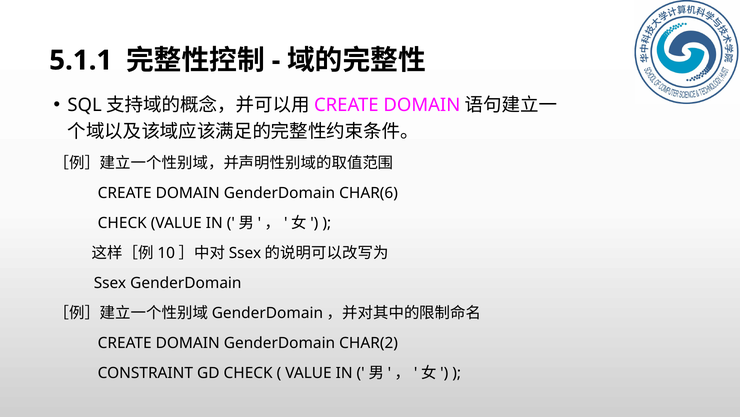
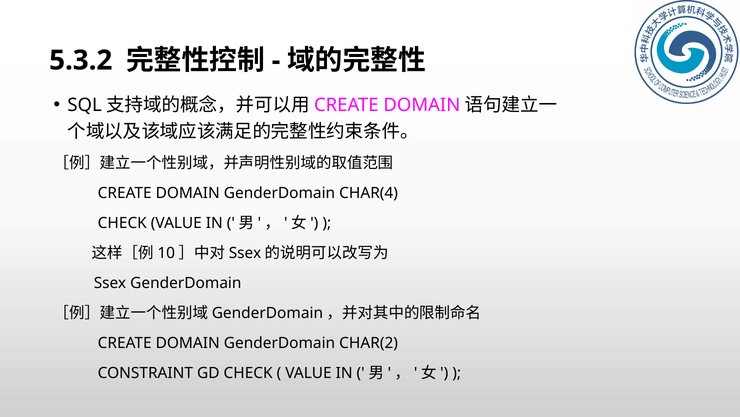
5.1.1: 5.1.1 -> 5.3.2
CHAR(6: CHAR(6 -> CHAR(4
